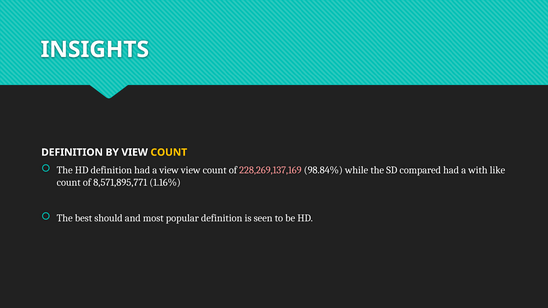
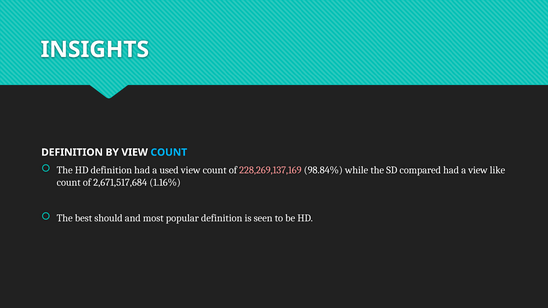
COUNT at (169, 152) colour: yellow -> light blue
a view: view -> used
a with: with -> view
8,571,895,771: 8,571,895,771 -> 2,671,517,684
